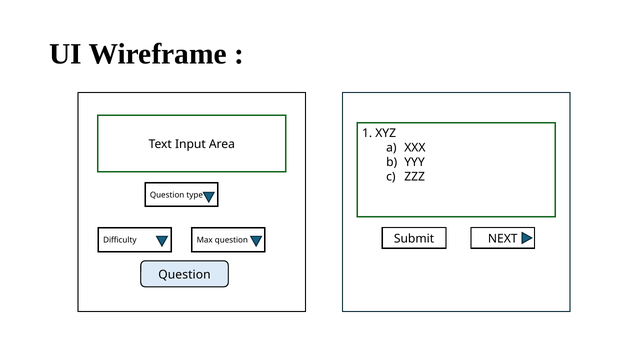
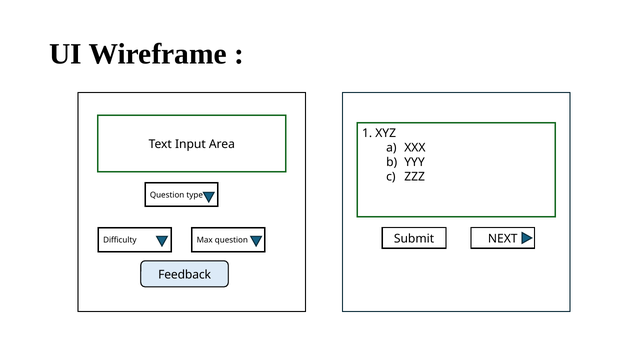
Question at (184, 275): Question -> Feedback
